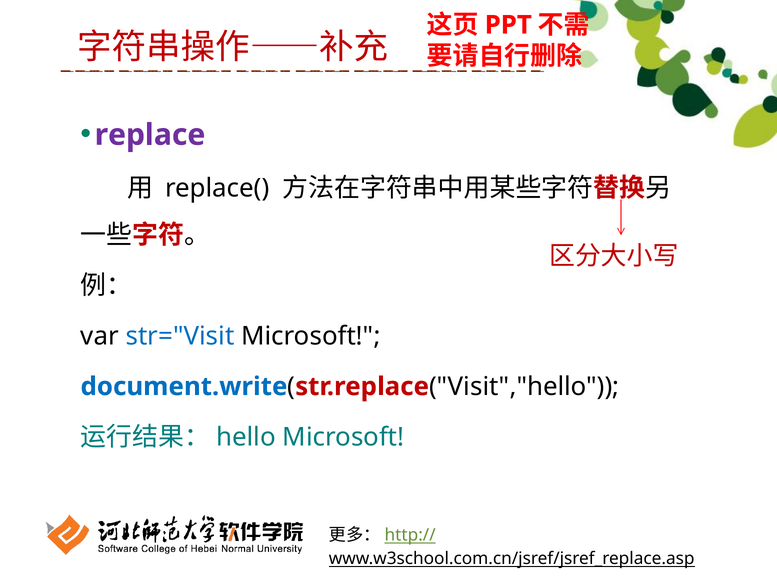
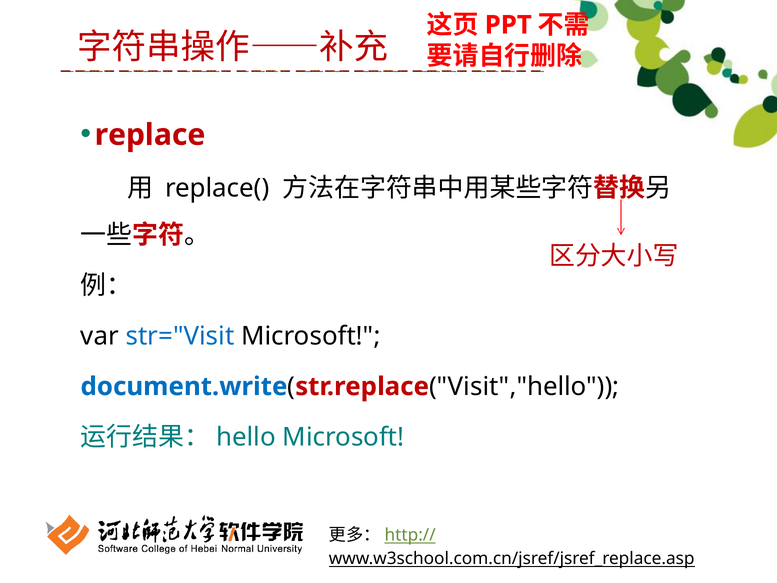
replace colour: purple -> red
